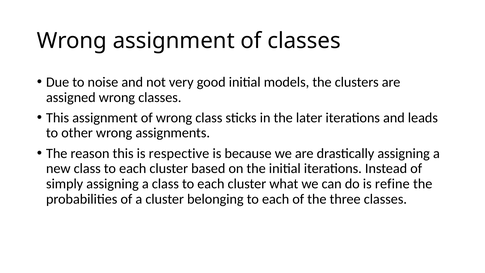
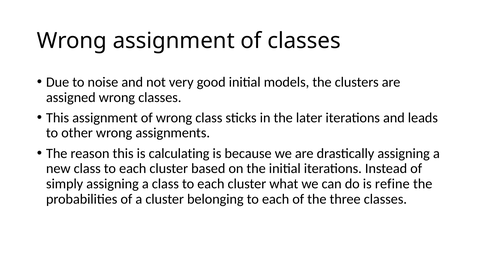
respective: respective -> calculating
